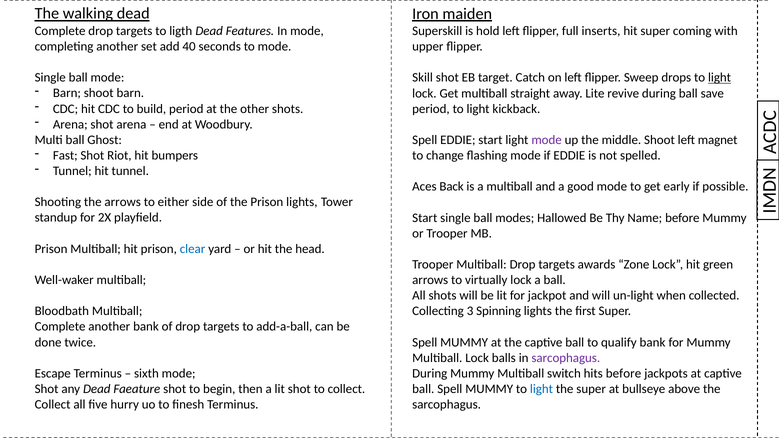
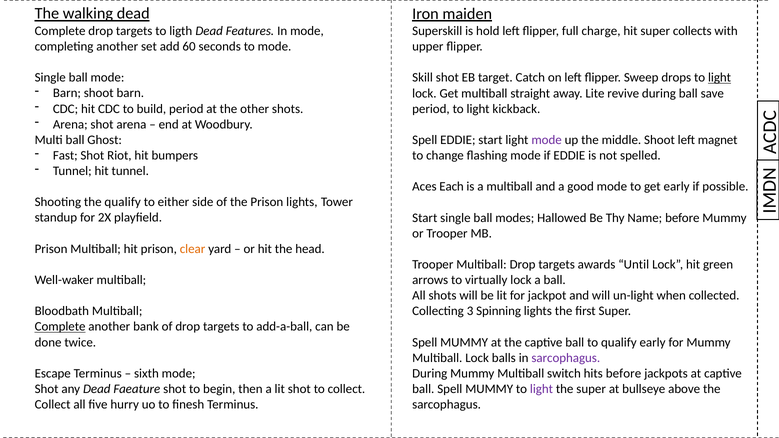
inserts: inserts -> charge
coming: coming -> collects
40: 40 -> 60
Back: Back -> Each
the arrows: arrows -> qualify
clear colour: blue -> orange
Zone: Zone -> Until
Complete at (60, 327) underline: none -> present
qualify bank: bank -> early
light at (541, 389) colour: blue -> purple
